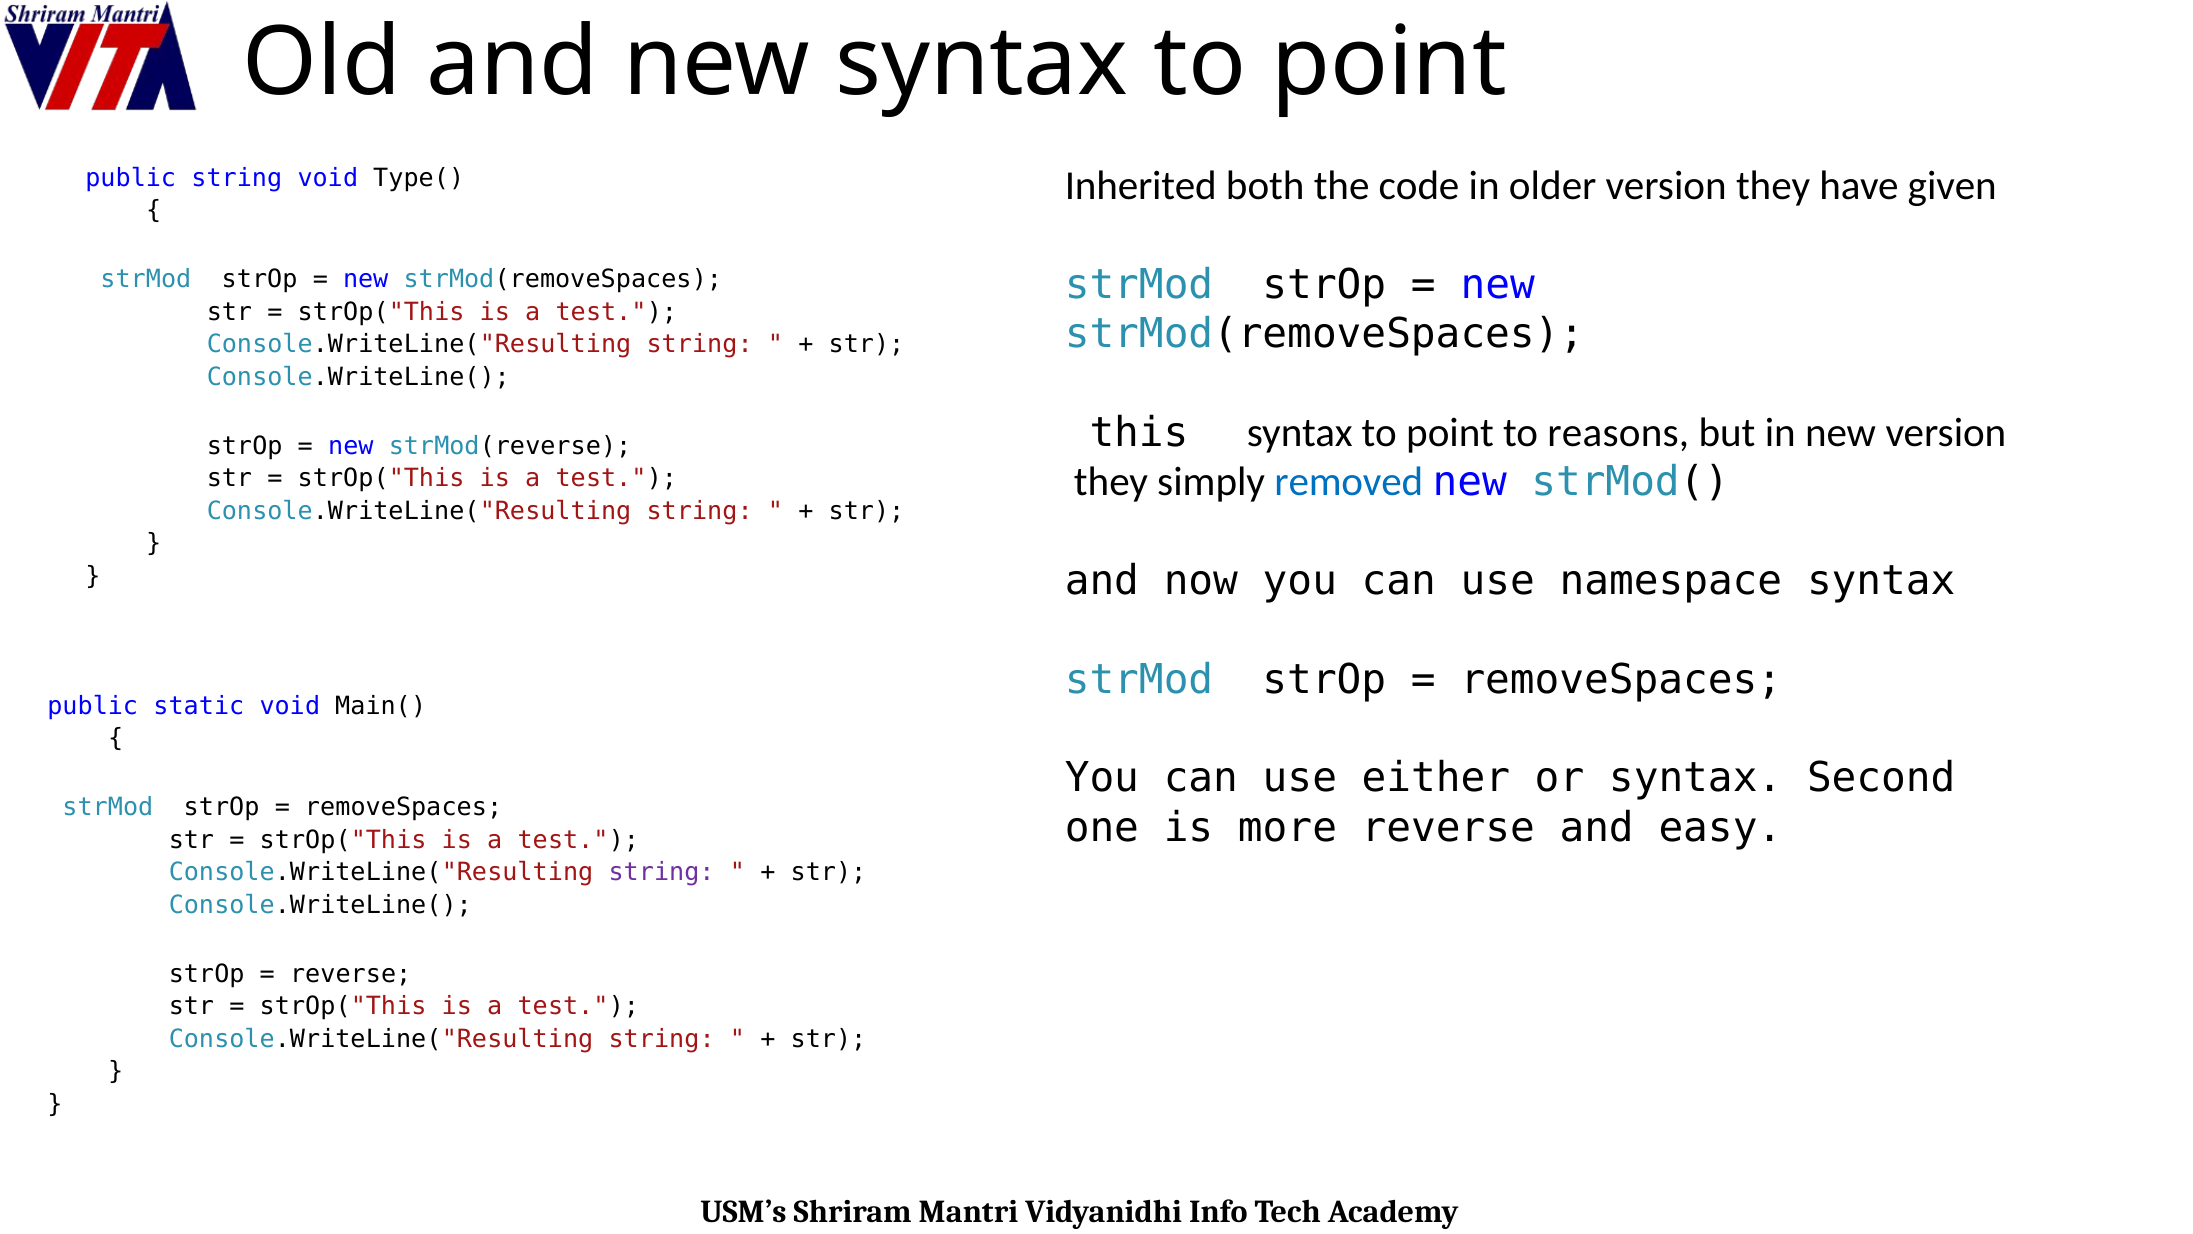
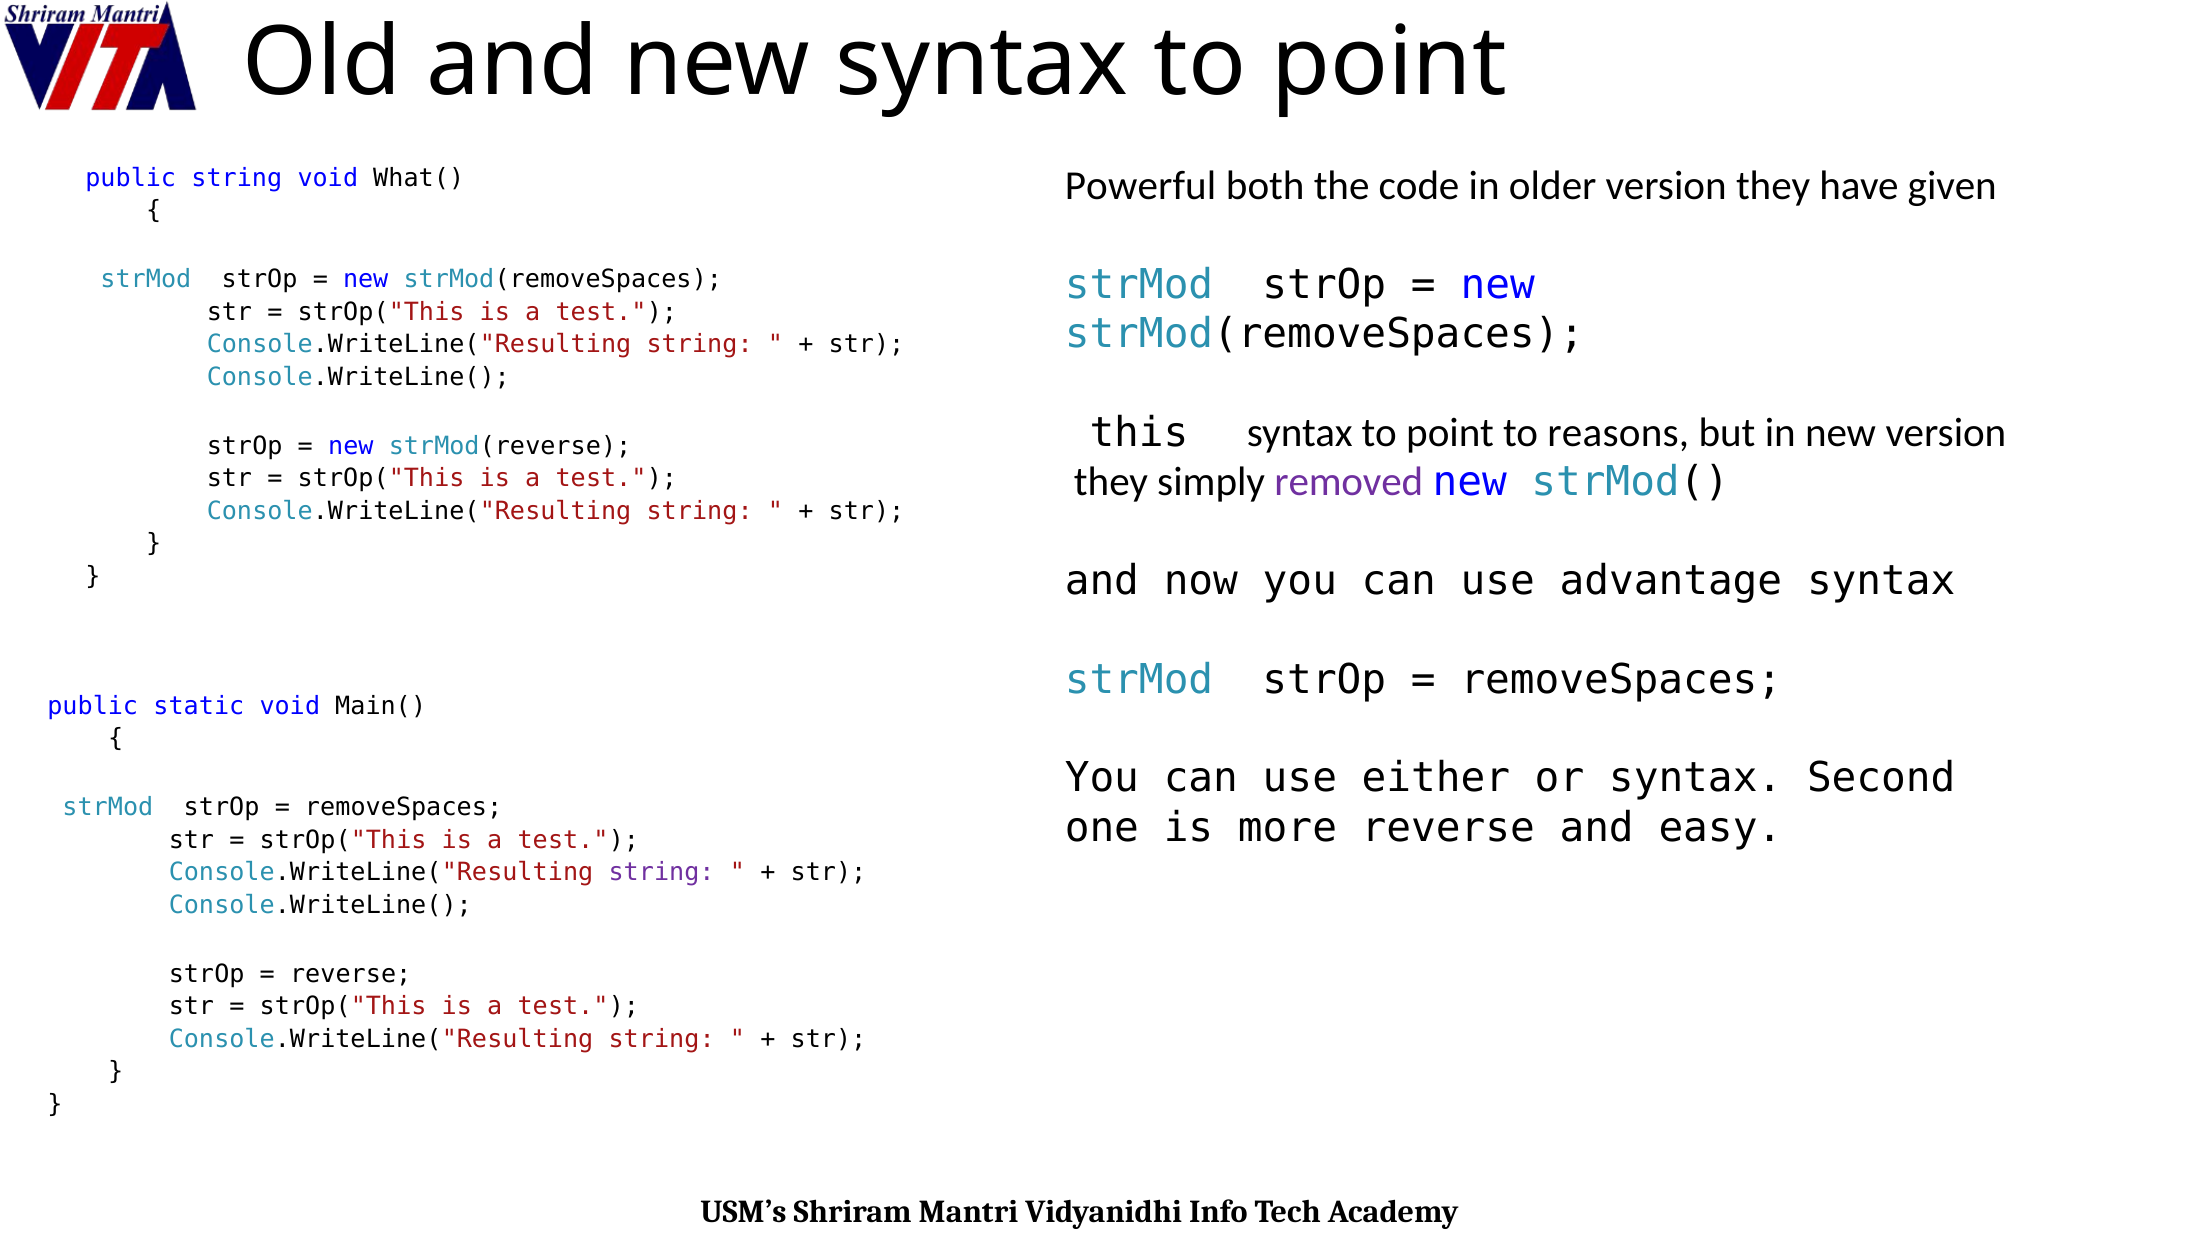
Type(: Type( -> What(
Inherited: Inherited -> Powerful
removed colour: blue -> purple
namespace: namespace -> advantage
